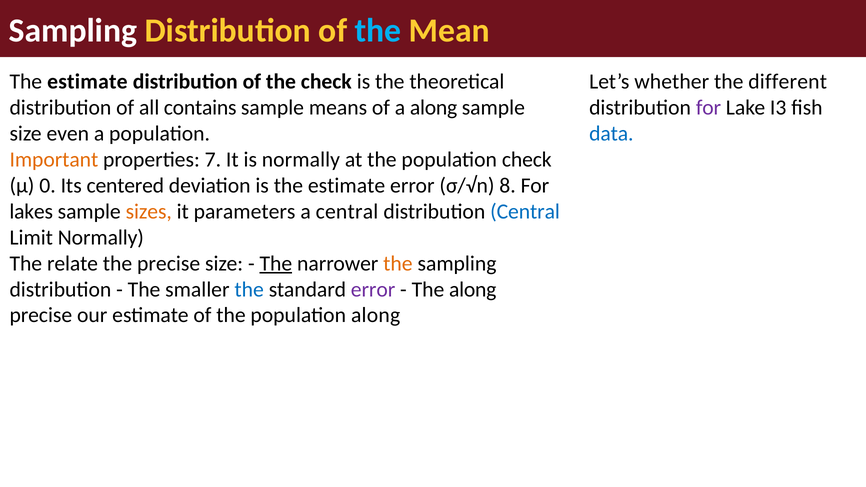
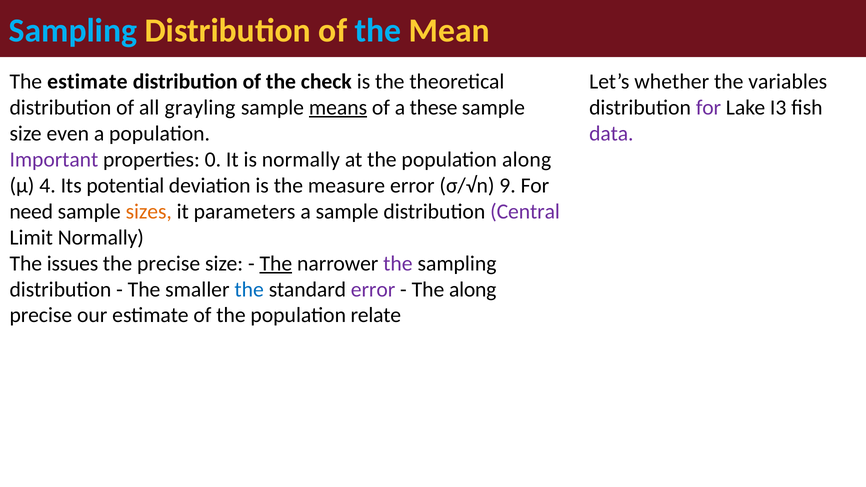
Sampling at (73, 31) colour: white -> light blue
different: different -> variables
contains: contains -> grayling
means underline: none -> present
a along: along -> these
data colour: blue -> purple
Important colour: orange -> purple
7: 7 -> 0
population check: check -> along
0: 0 -> 4
centered: centered -> potential
is the estimate: estimate -> measure
8: 8 -> 9
lakes: lakes -> need
a central: central -> sample
Central at (525, 212) colour: blue -> purple
relate: relate -> issues
the at (398, 263) colour: orange -> purple
population along: along -> relate
